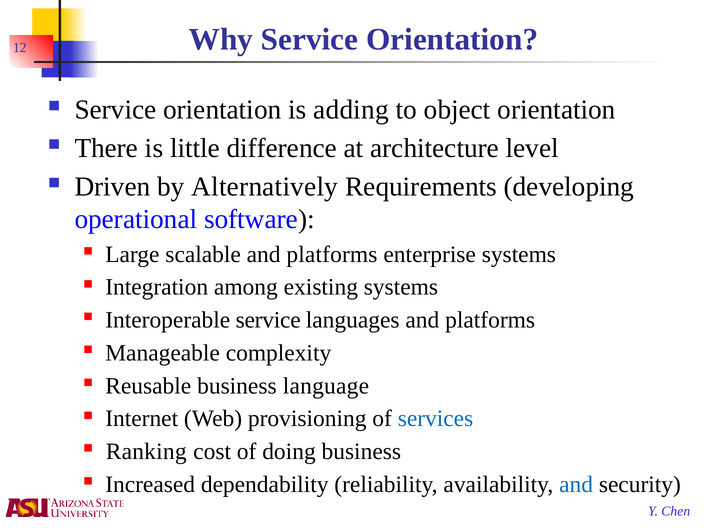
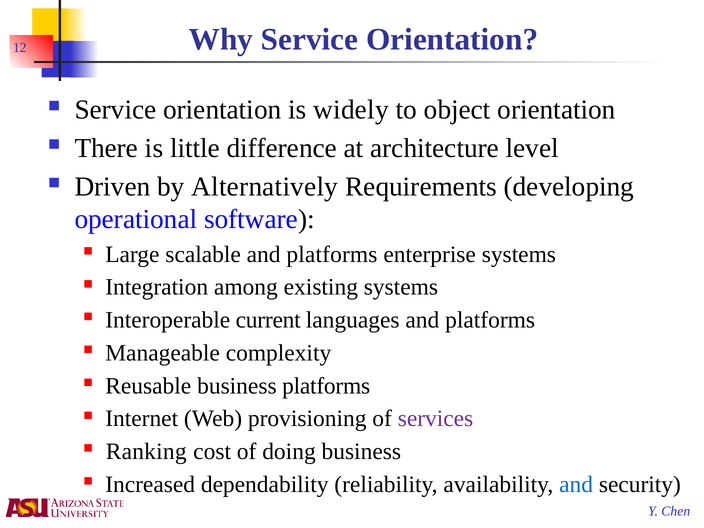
adding: adding -> widely
Interoperable service: service -> current
business language: language -> platforms
services colour: blue -> purple
